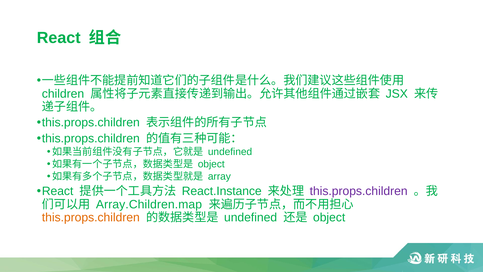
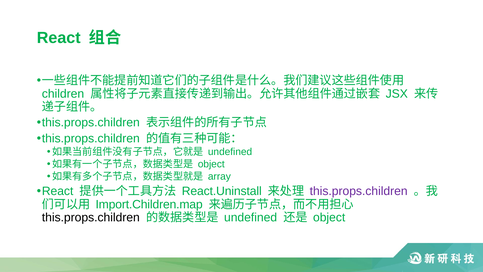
React.Instance: React.Instance -> React.Uninstall
Array.Children.map: Array.Children.map -> Import.Children.map
this.props.children at (91, 217) colour: orange -> black
